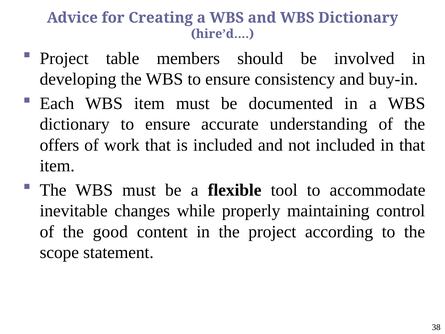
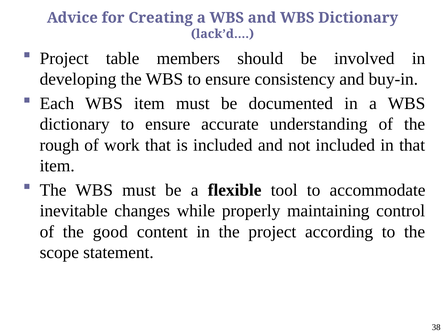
hire’d…: hire’d… -> lack’d…
offers: offers -> rough
